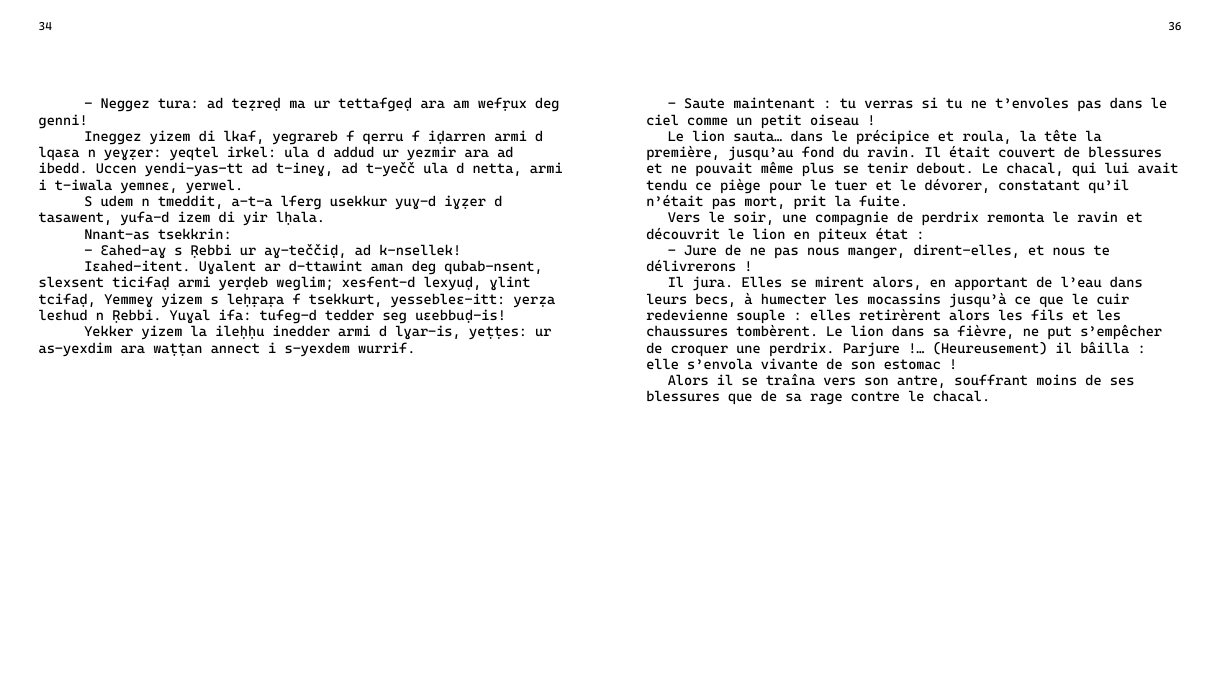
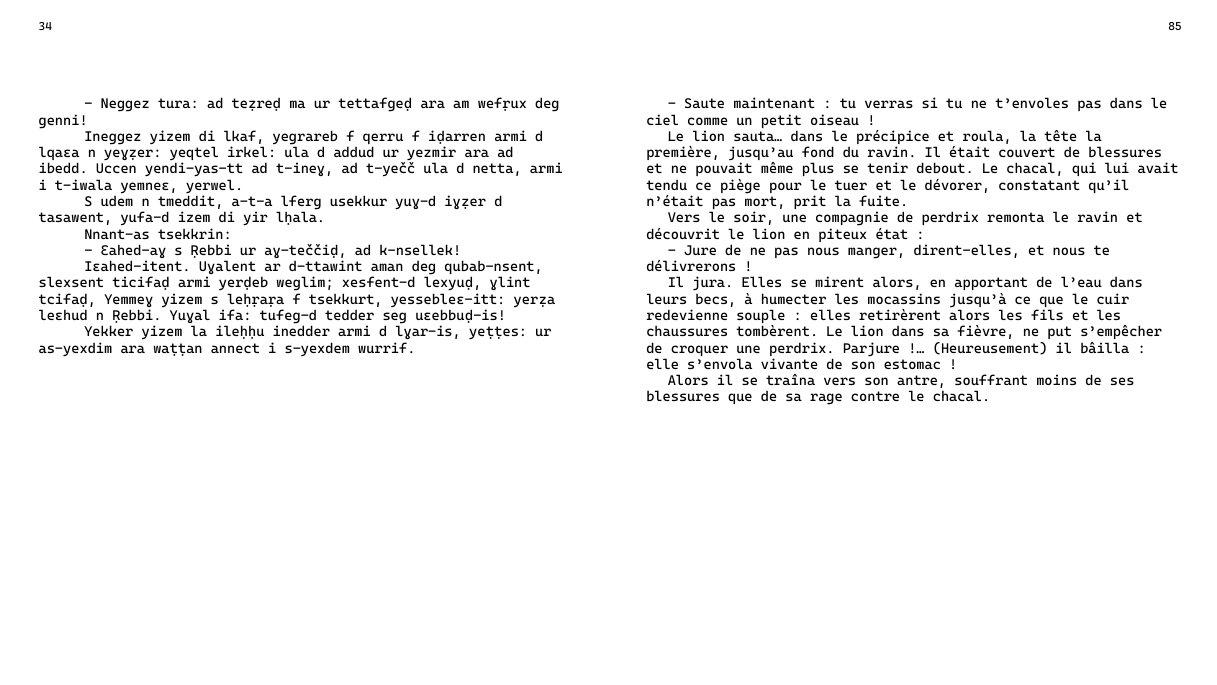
36: 36 -> 85
